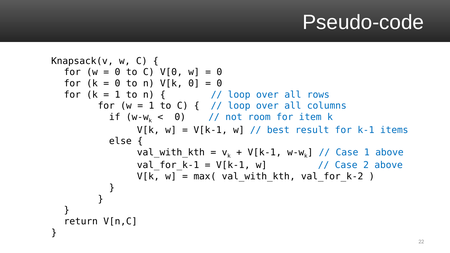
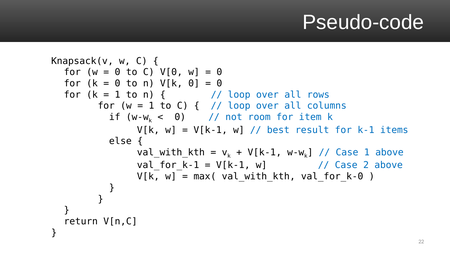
val_for_k-2: val_for_k-2 -> val_for_k-0
